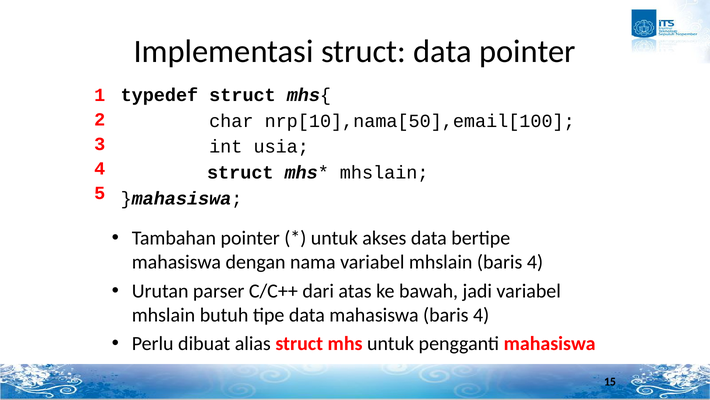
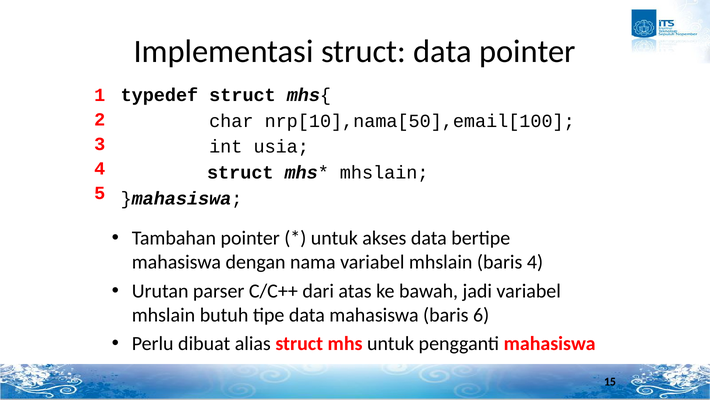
mahasiswa baris 4: 4 -> 6
